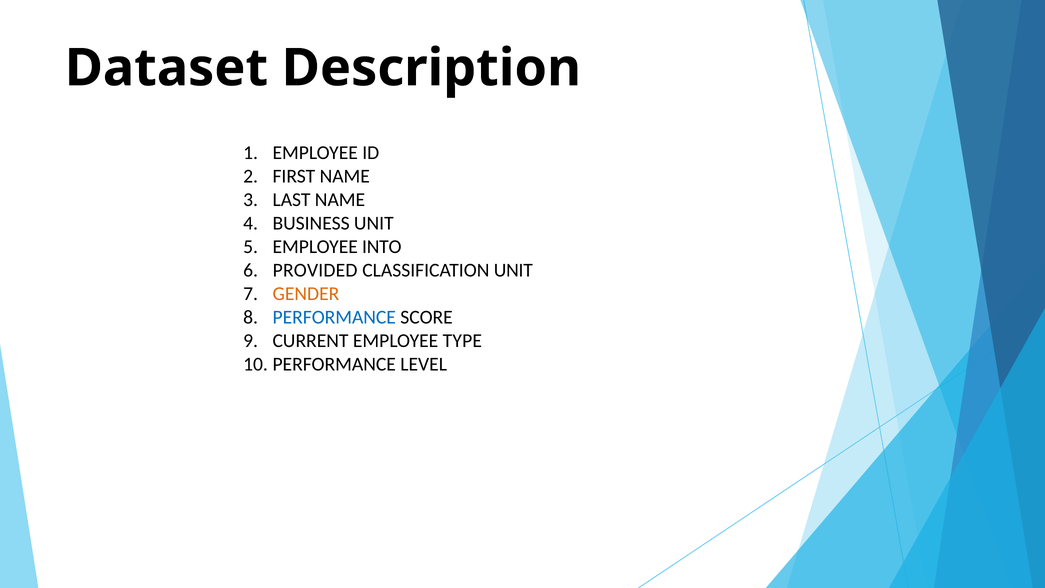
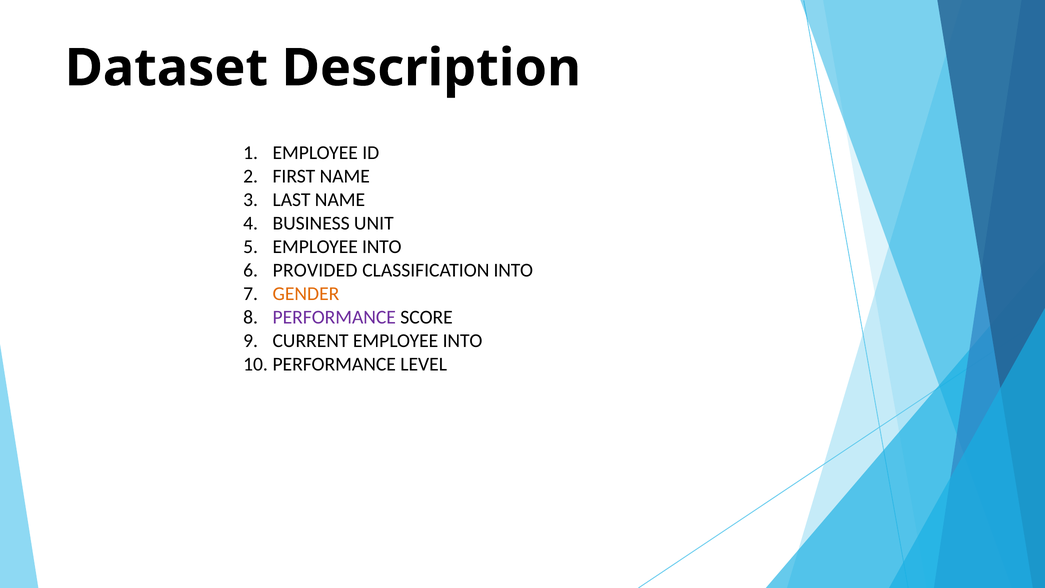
CLASSIFICATION UNIT: UNIT -> INTO
PERFORMANCE colour: blue -> purple
CURRENT EMPLOYEE TYPE: TYPE -> INTO
